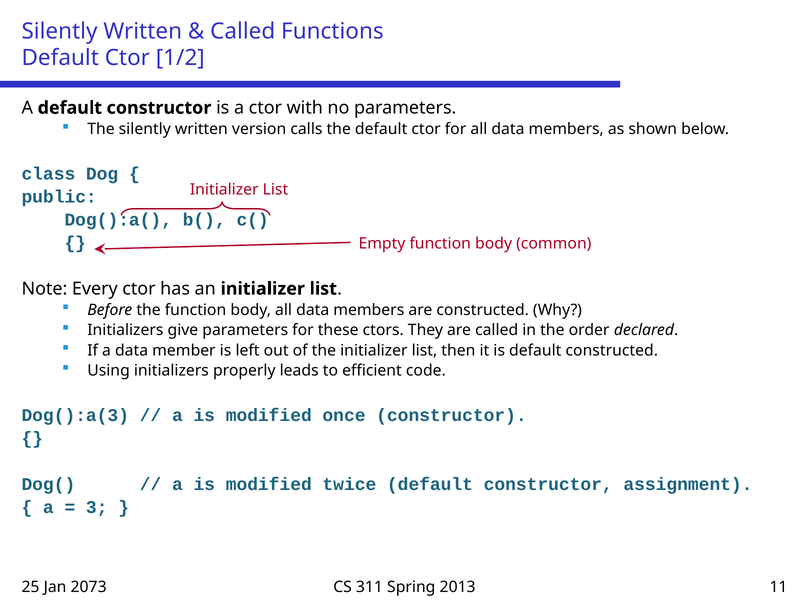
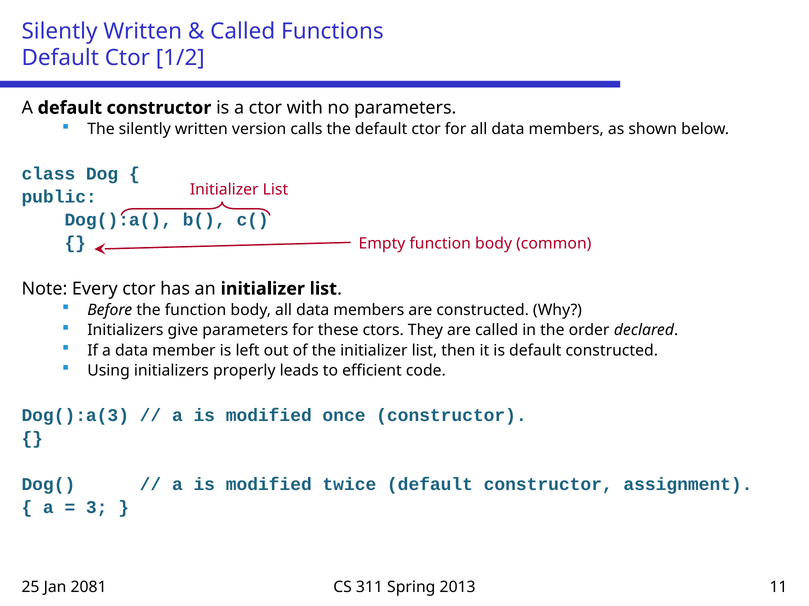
2073: 2073 -> 2081
